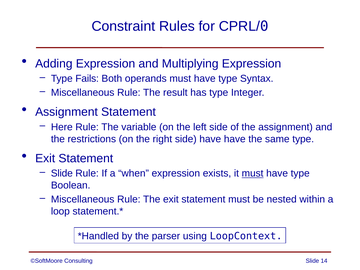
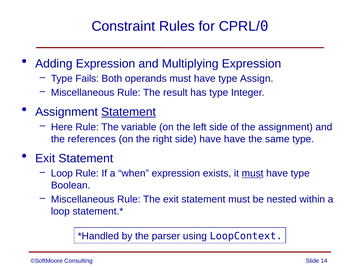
Syntax: Syntax -> Assign
Statement at (129, 112) underline: none -> present
restrictions: restrictions -> references
Slide at (62, 173): Slide -> Loop
